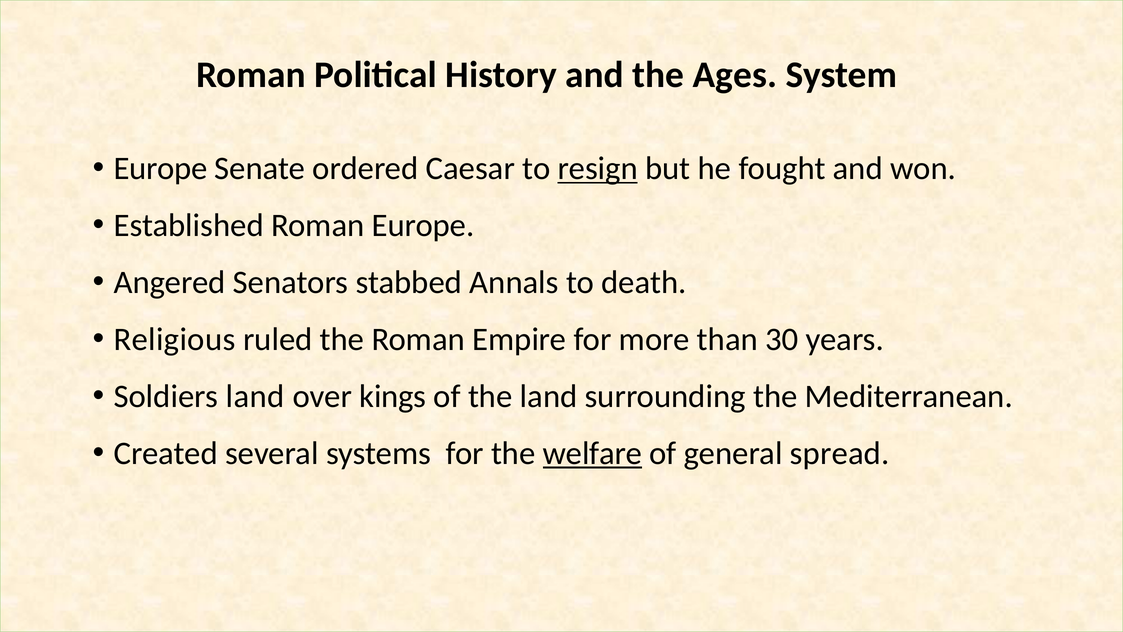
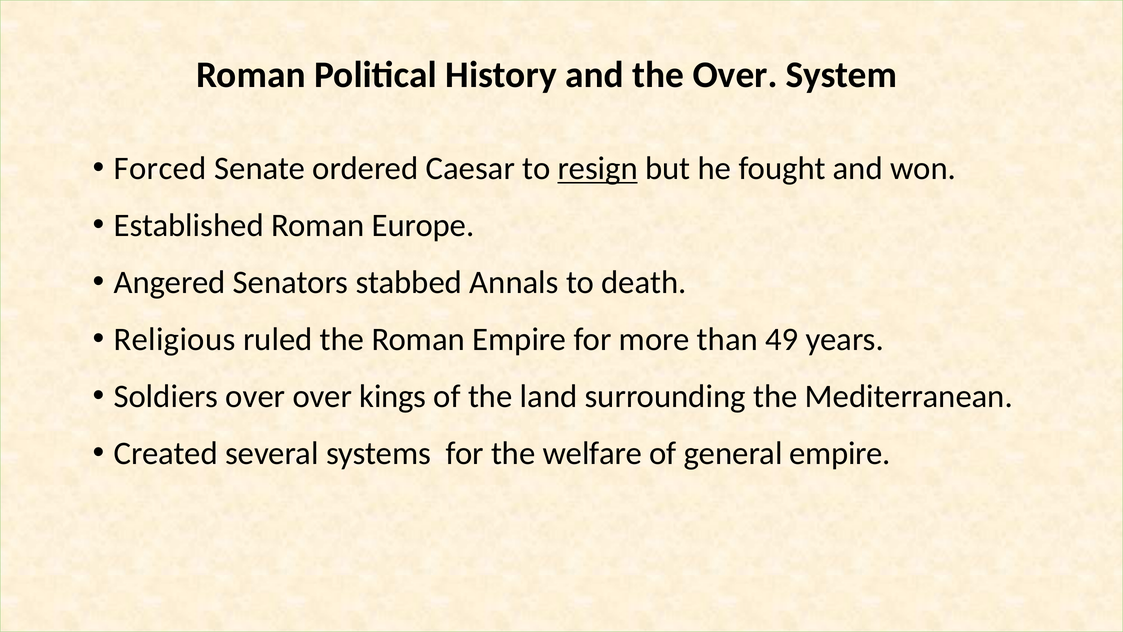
the Ages: Ages -> Over
Europe at (160, 169): Europe -> Forced
30: 30 -> 49
Soldiers land: land -> over
welfare underline: present -> none
general spread: spread -> empire
